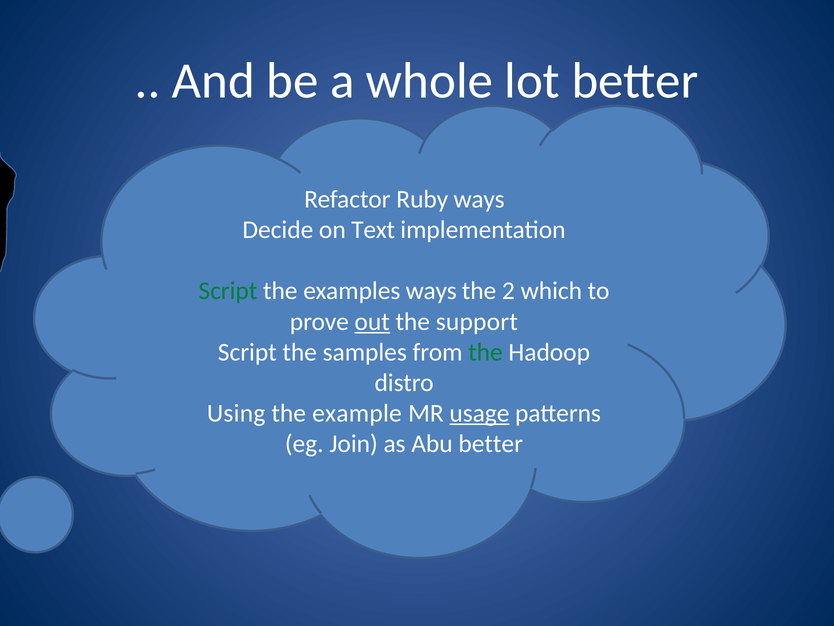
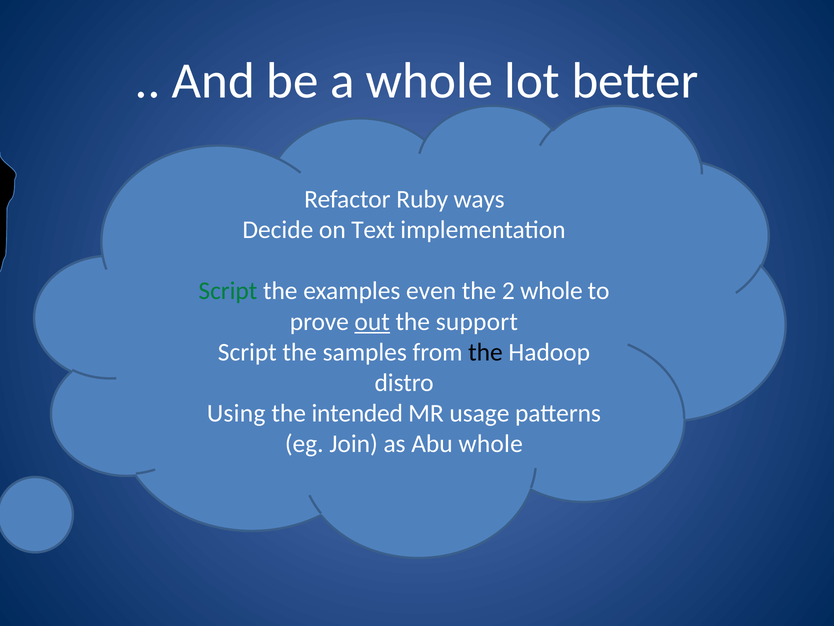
examples ways: ways -> even
2 which: which -> whole
the at (485, 352) colour: green -> black
example: example -> intended
usage underline: present -> none
Abu better: better -> whole
